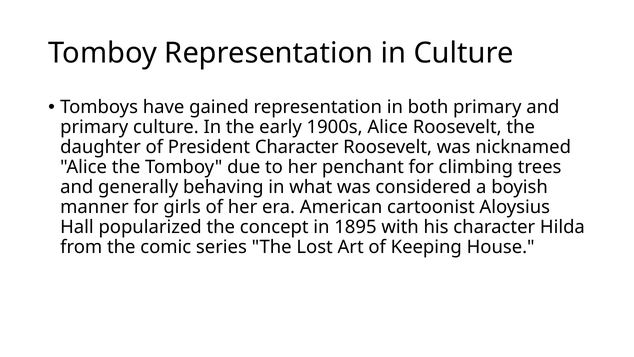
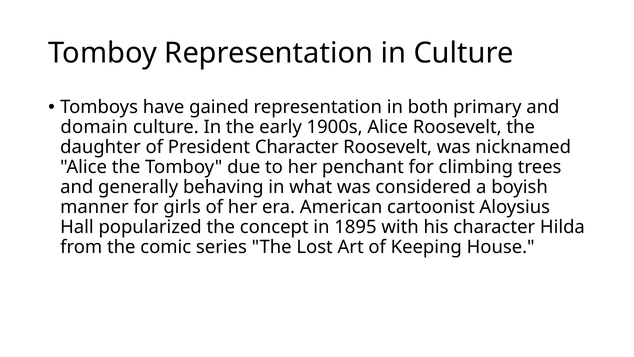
primary at (94, 127): primary -> domain
